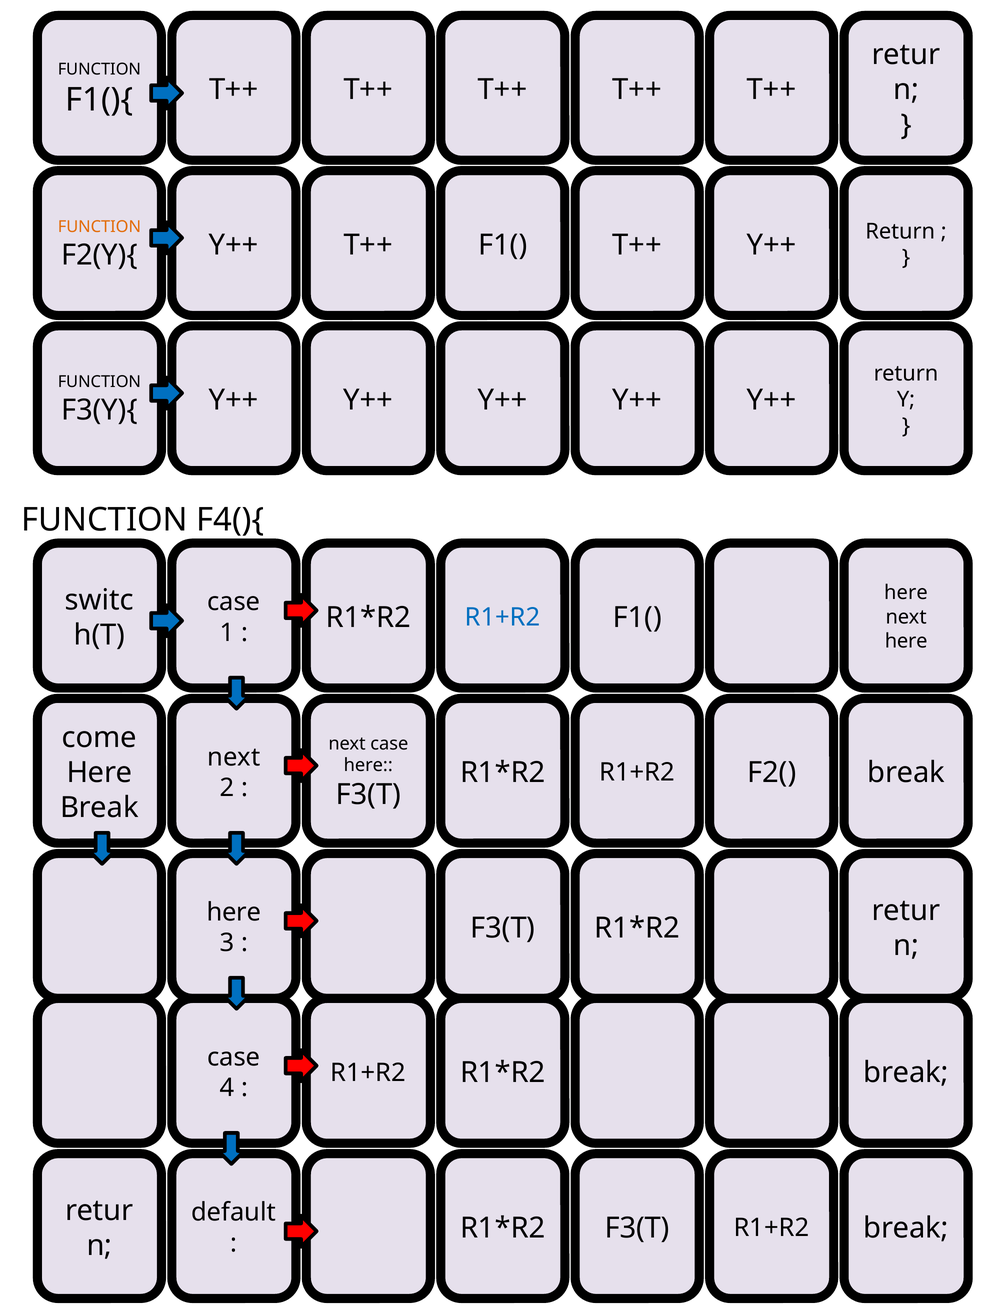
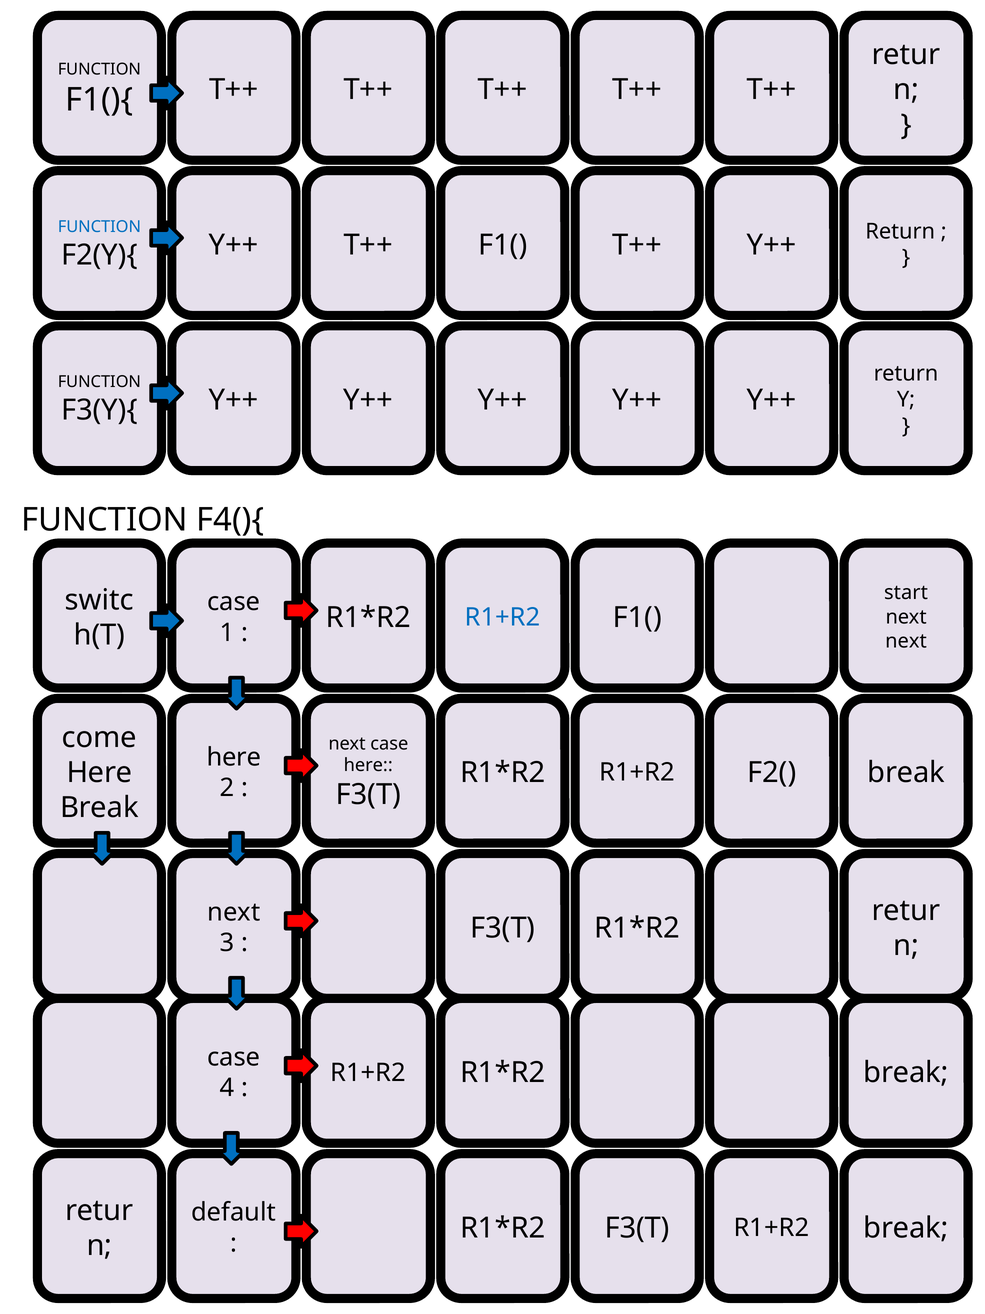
FUNCTION at (99, 227) colour: orange -> blue
here at (906, 592): here -> start
here at (906, 641): here -> next
next at (234, 757): next -> here
here at (234, 912): here -> next
